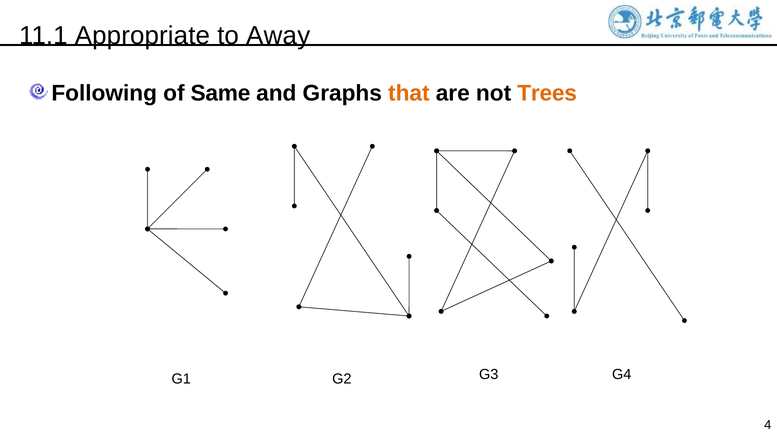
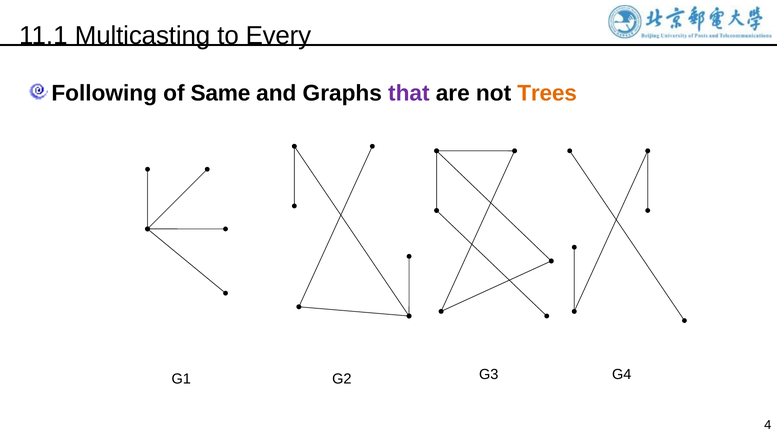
Appropriate: Appropriate -> Multicasting
Away: Away -> Every
that colour: orange -> purple
